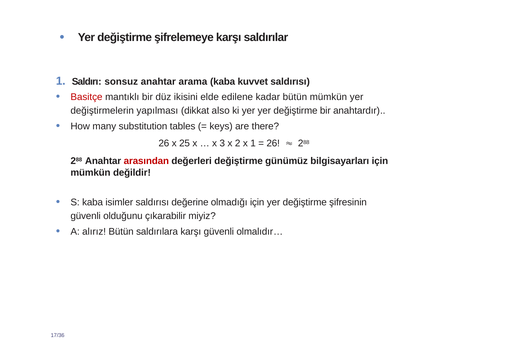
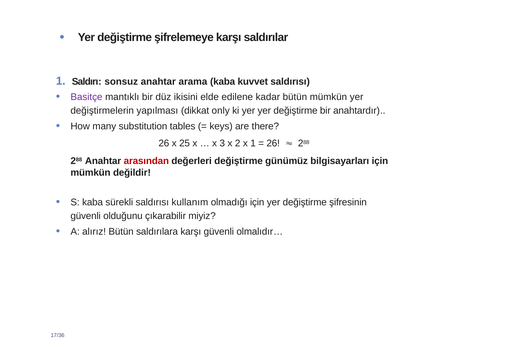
Basitçe colour: red -> purple
also: also -> only
isimler: isimler -> sürekli
değerine: değerine -> kullanım
